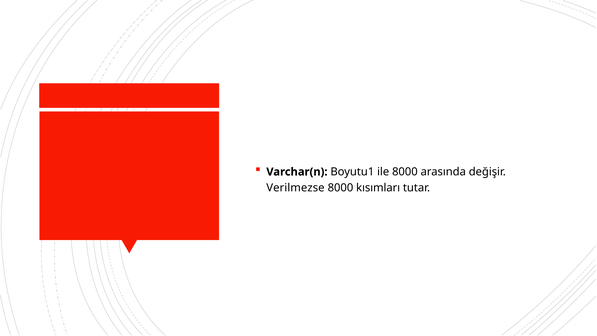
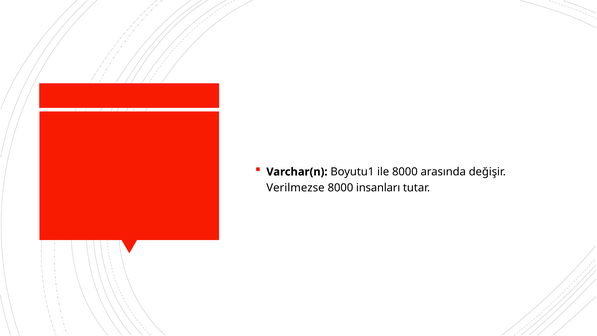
kısımları: kısımları -> insanları
